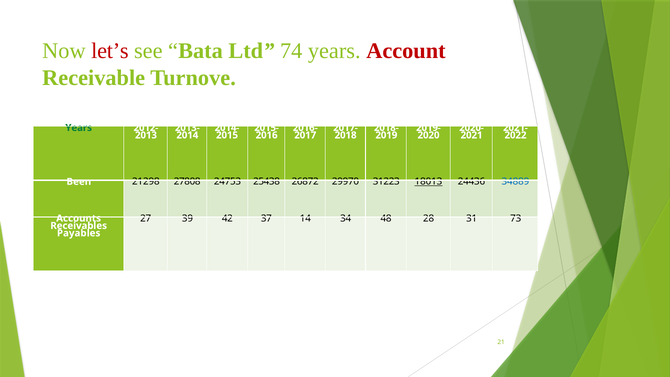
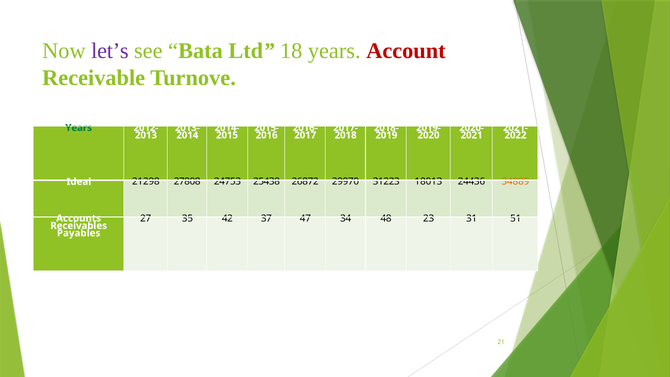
let’s colour: red -> purple
74: 74 -> 18
Been: Been -> Ideal
18013 underline: present -> none
34889 colour: blue -> orange
39: 39 -> 35
14: 14 -> 47
28: 28 -> 23
73: 73 -> 51
